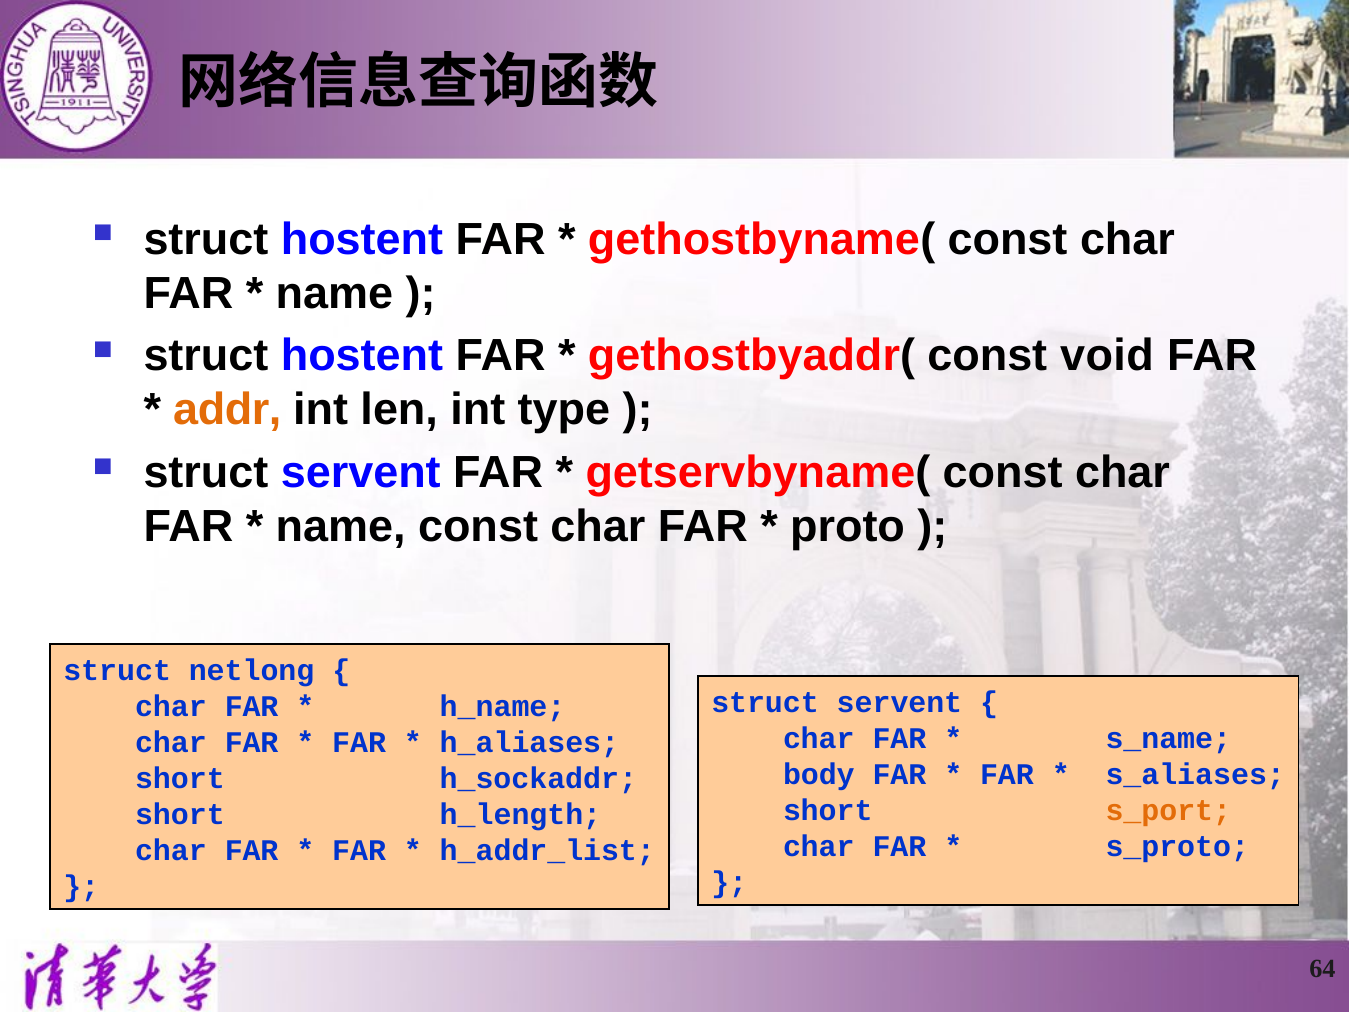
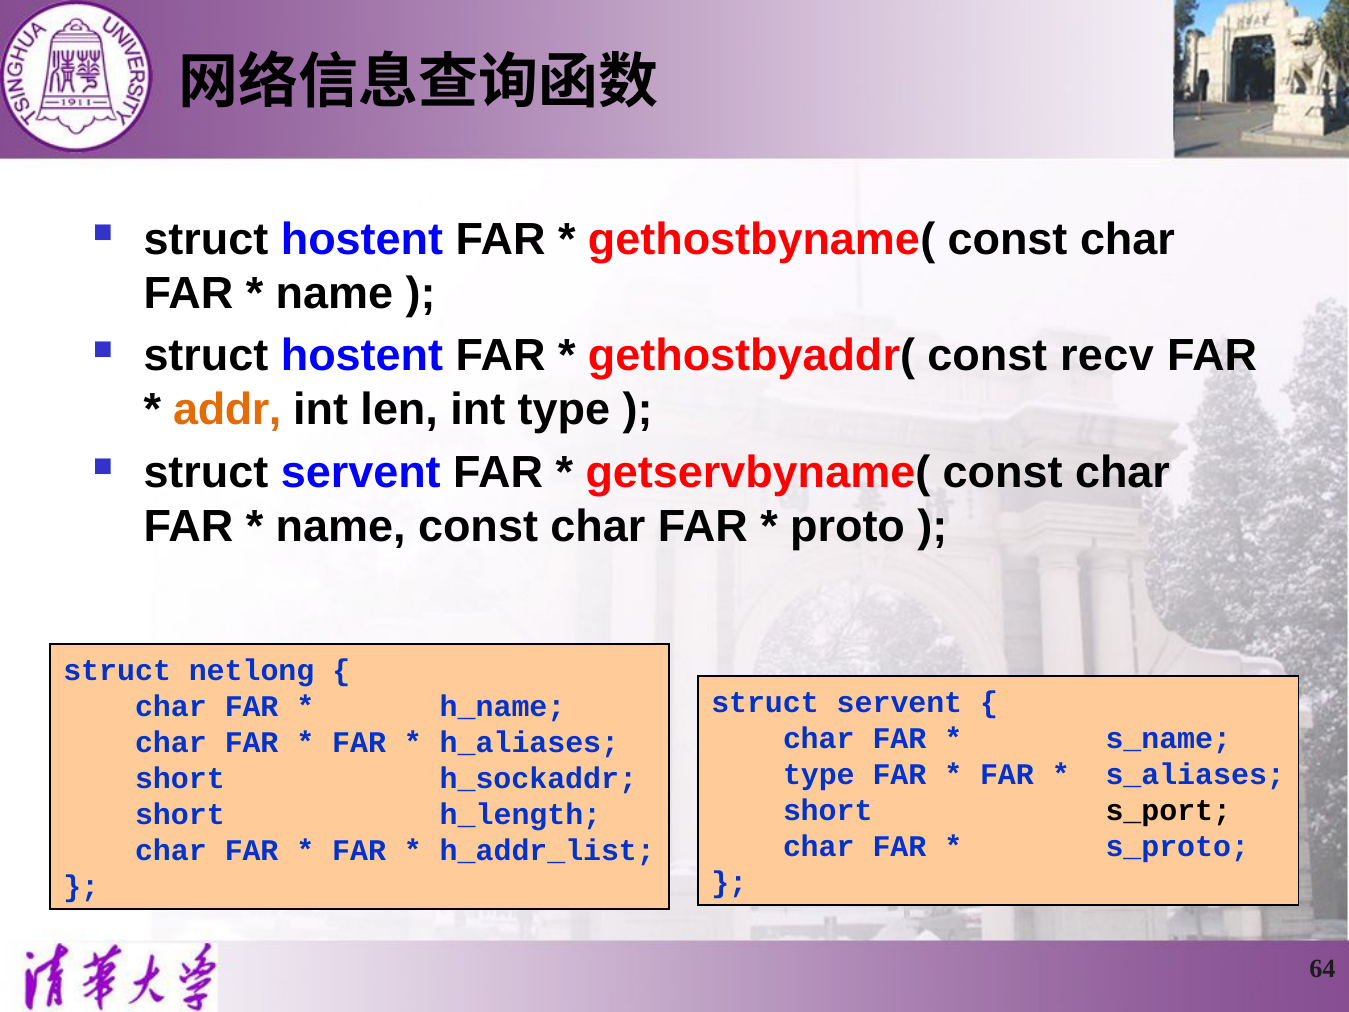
void: void -> recv
body at (819, 774): body -> type
s_port colour: orange -> black
